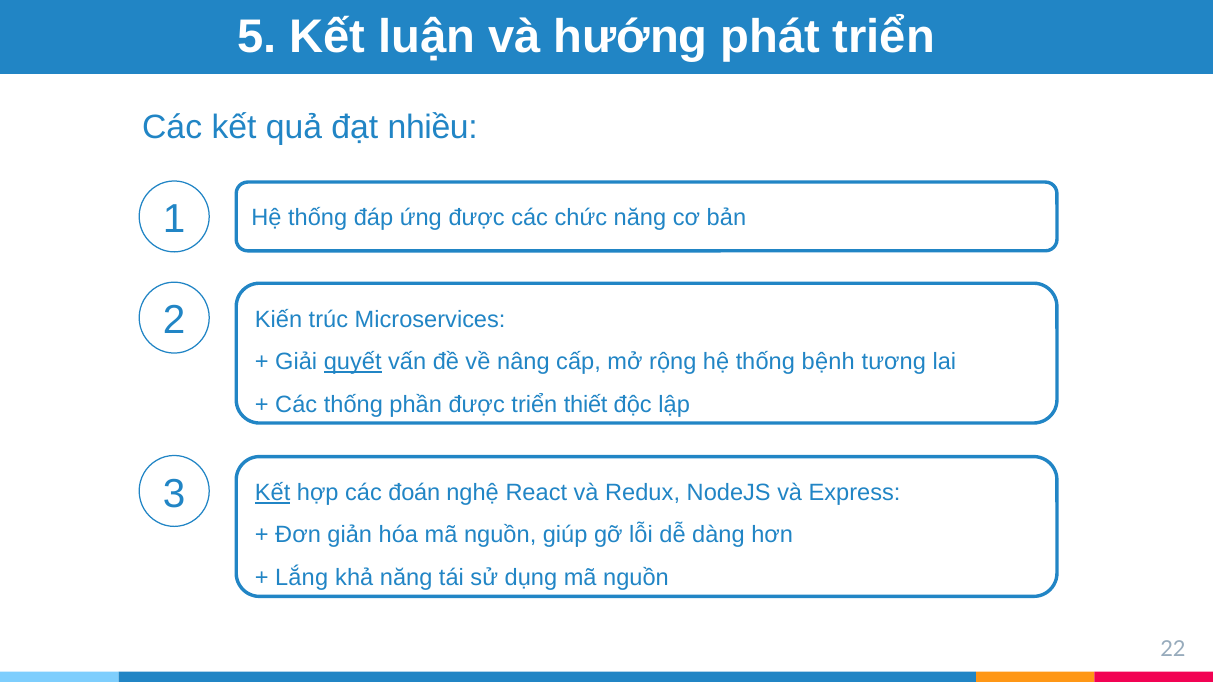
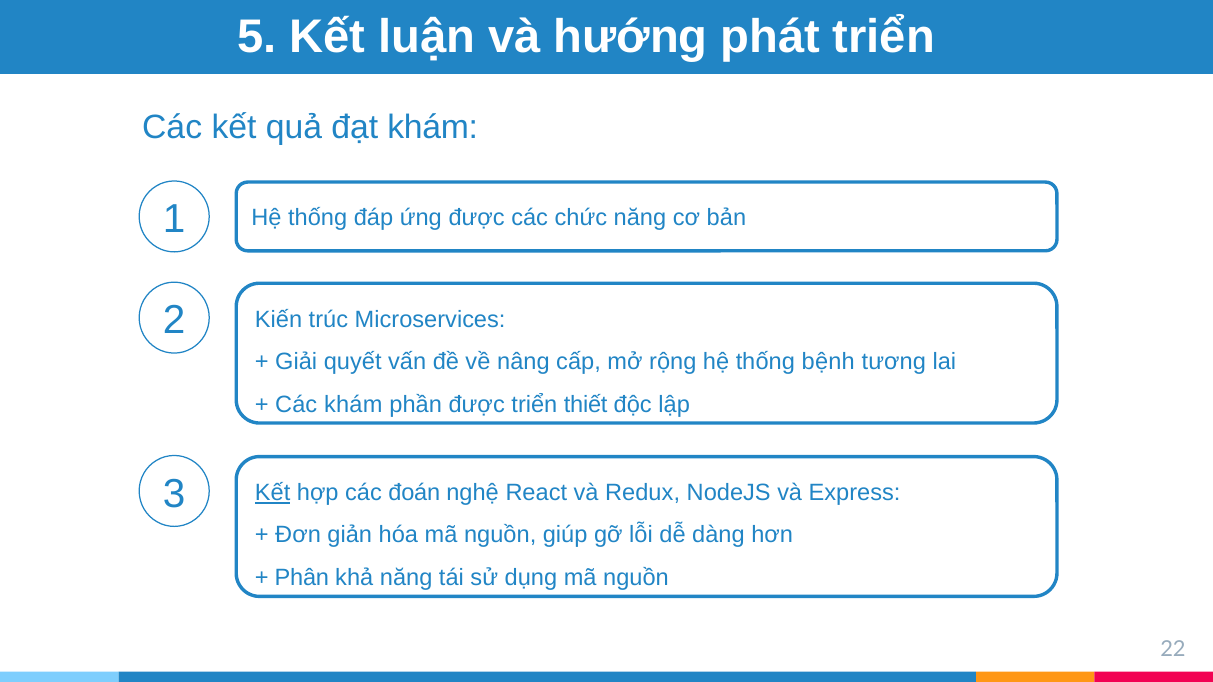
đạt nhiều: nhiều -> khám
quyết underline: present -> none
Các thống: thống -> khám
Lắng: Lắng -> Phân
